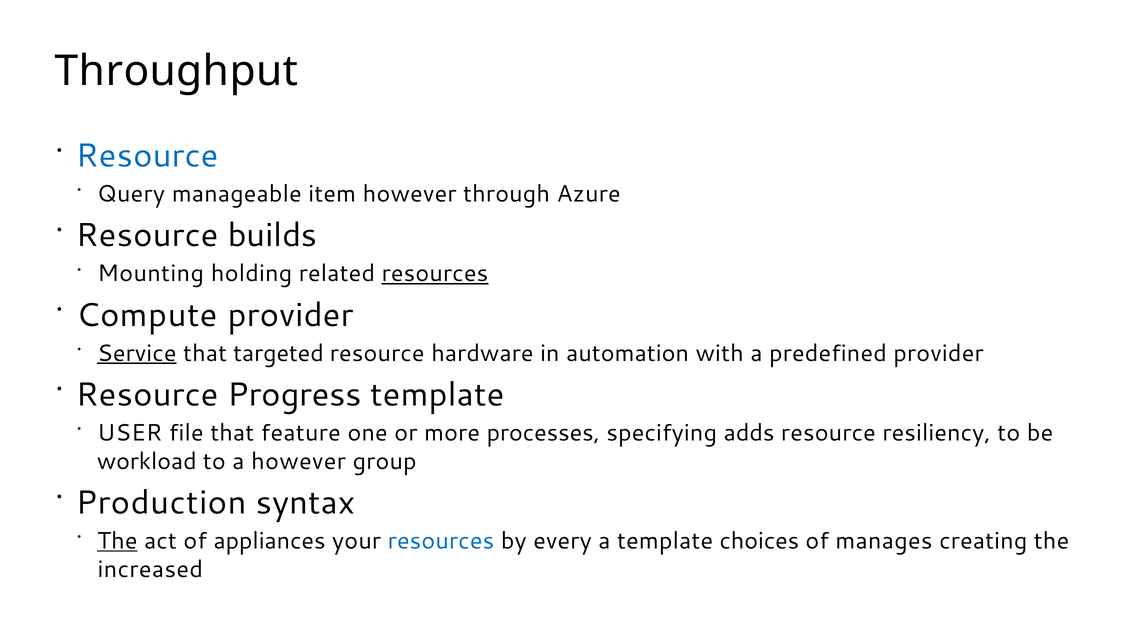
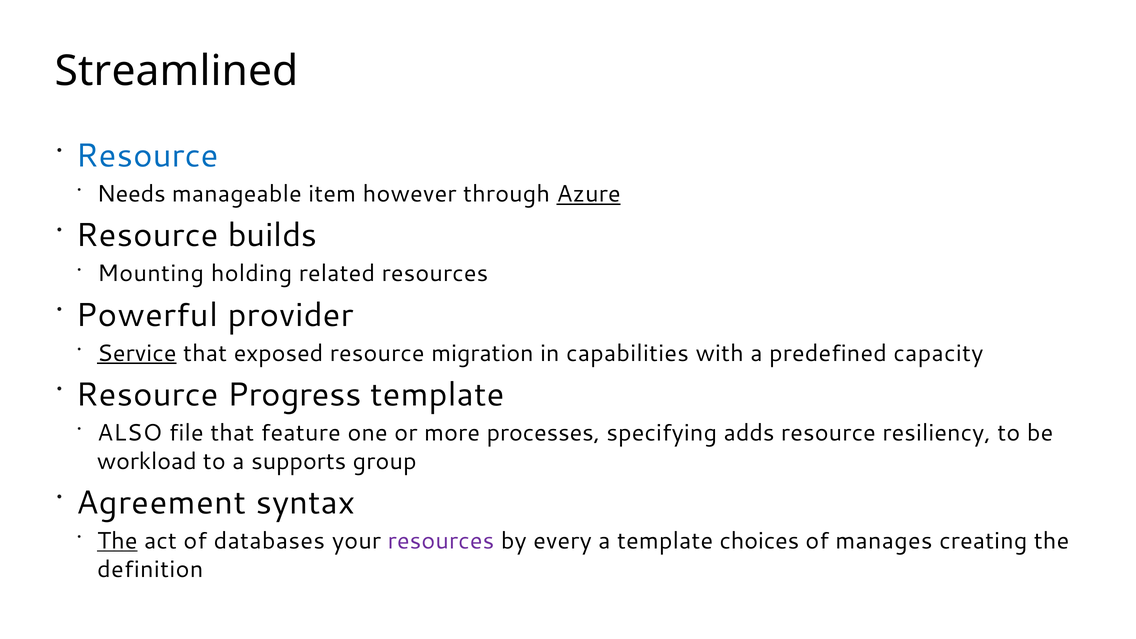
Throughput: Throughput -> Streamlined
Query: Query -> Needs
Azure underline: none -> present
resources at (435, 274) underline: present -> none
Compute: Compute -> Powerful
targeted: targeted -> exposed
hardware: hardware -> migration
automation: automation -> capabilities
predefined provider: provider -> capacity
USER: USER -> ALSO
a however: however -> supports
Production: Production -> Agreement
appliances: appliances -> databases
resources at (441, 541) colour: blue -> purple
increased: increased -> definition
